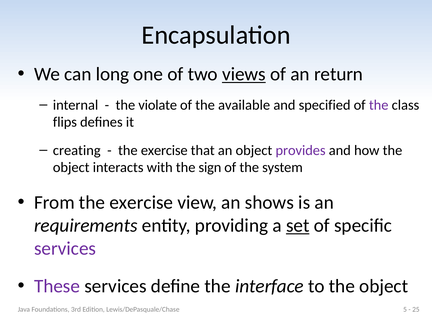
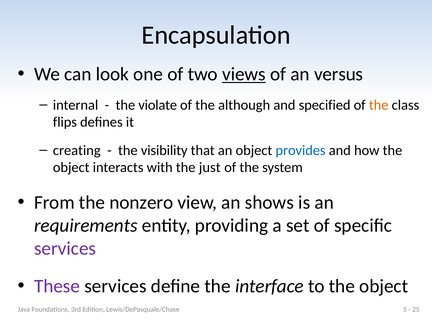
long: long -> look
return: return -> versus
available: available -> although
the at (379, 105) colour: purple -> orange
exercise at (164, 150): exercise -> visibility
provides colour: purple -> blue
sign: sign -> just
From the exercise: exercise -> nonzero
set underline: present -> none
